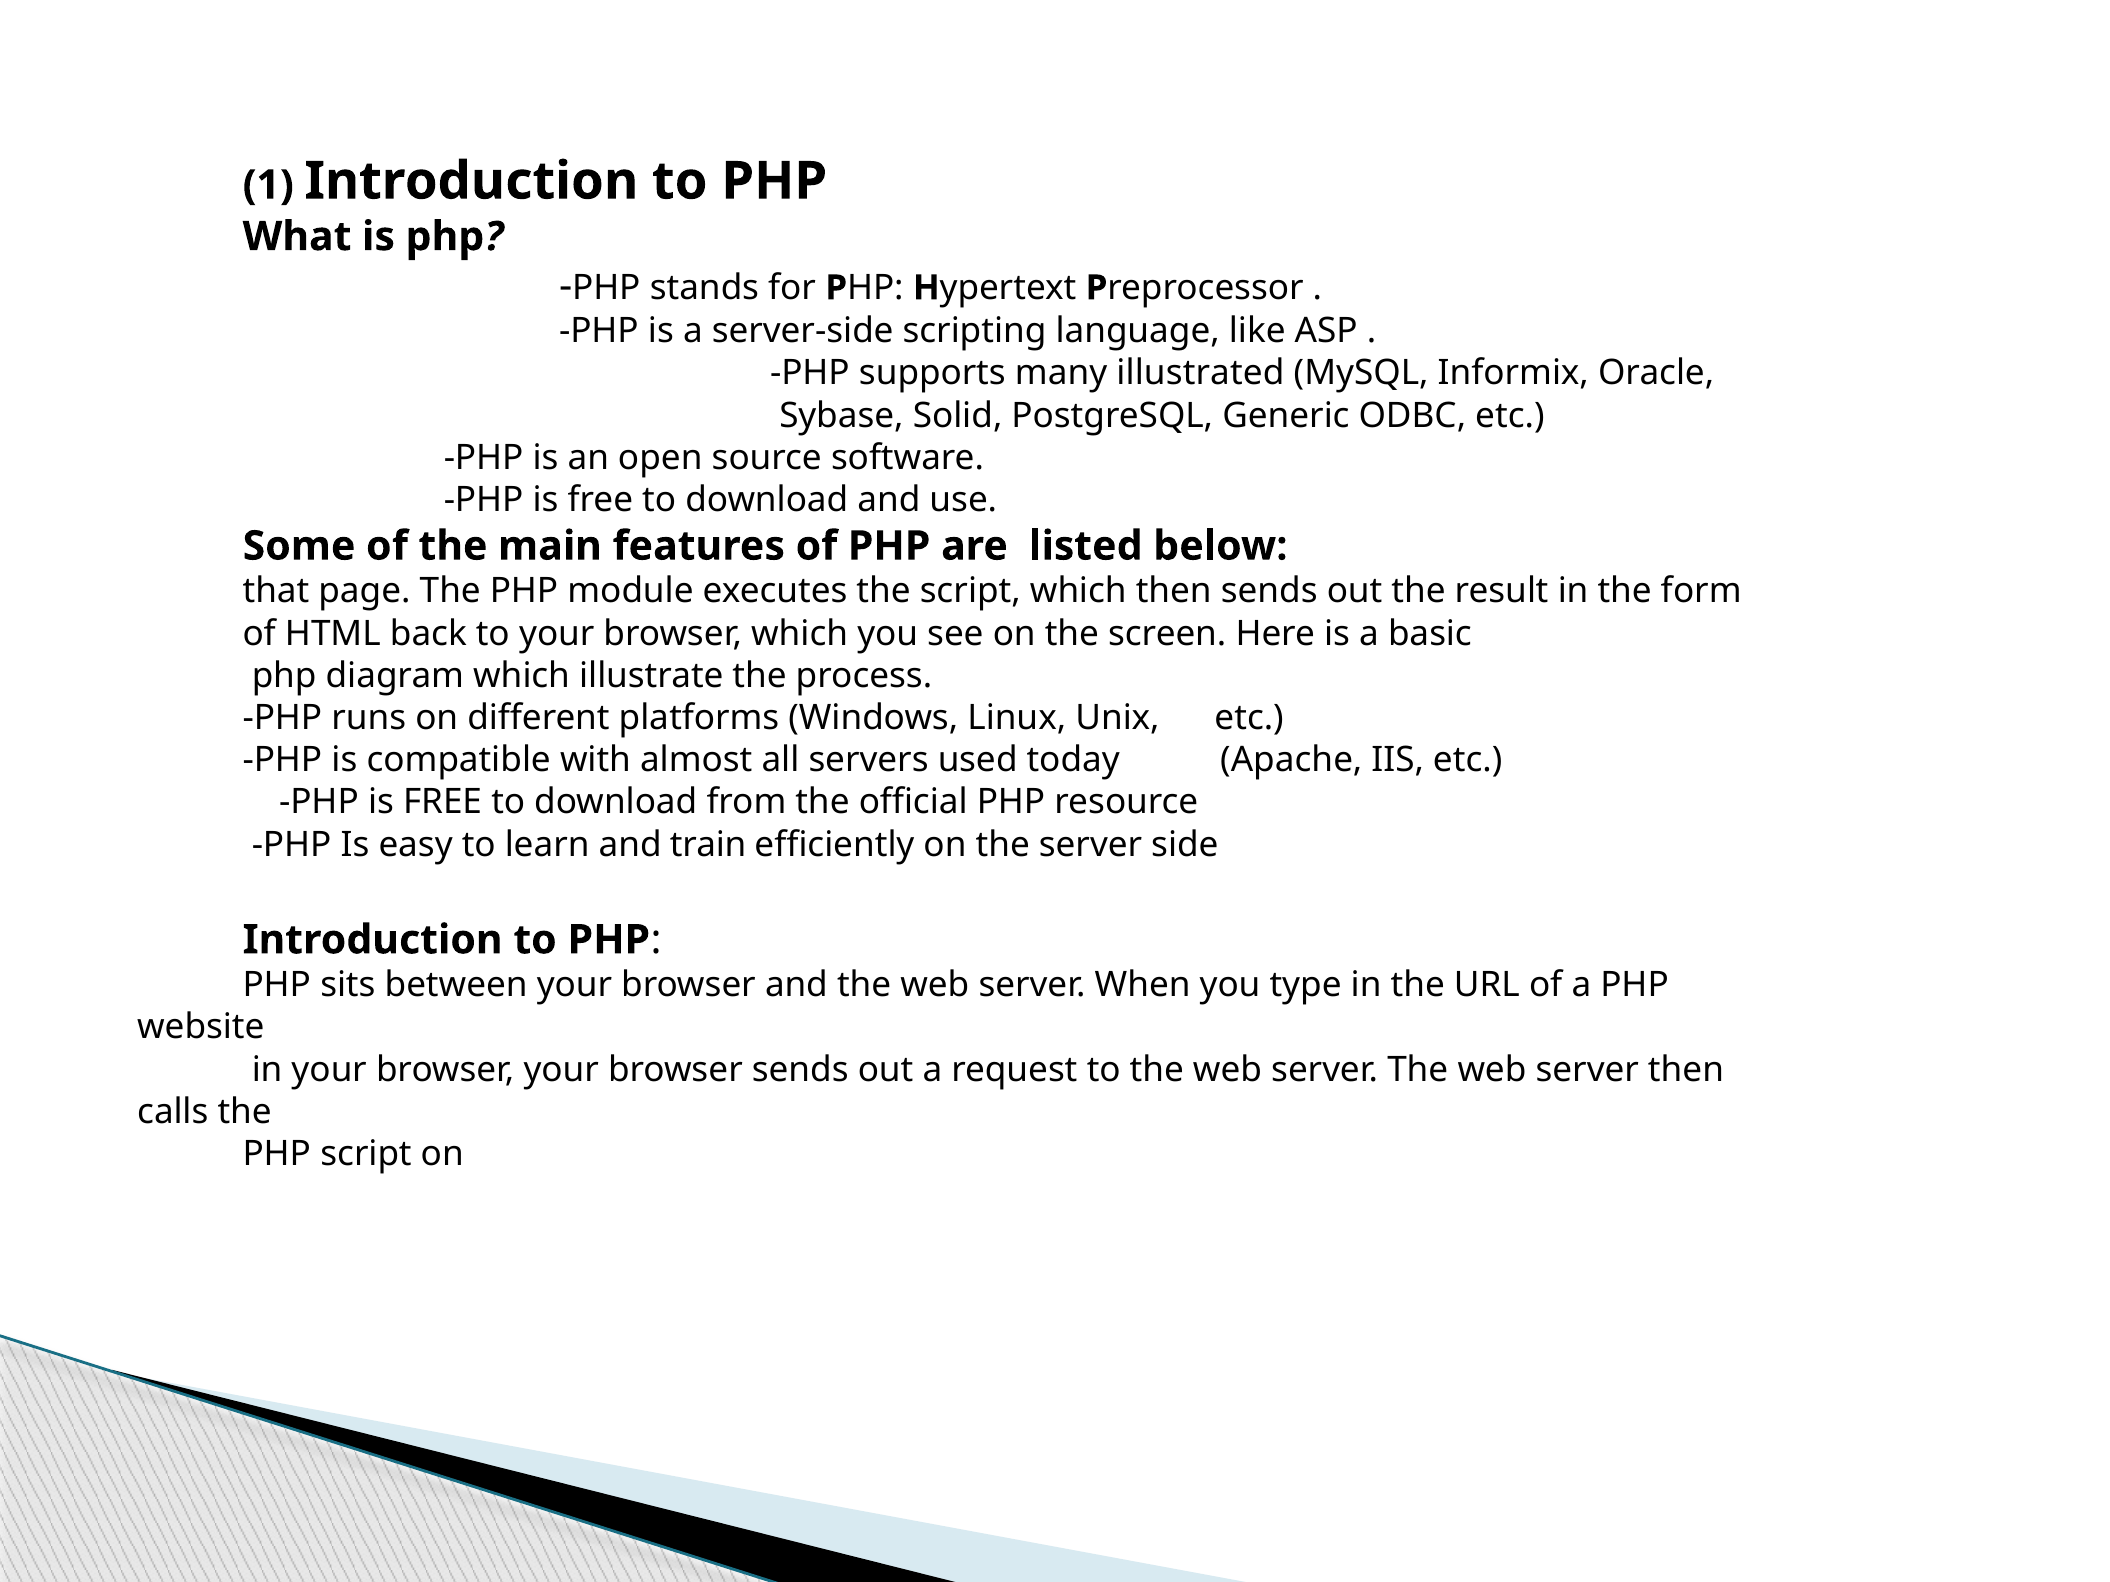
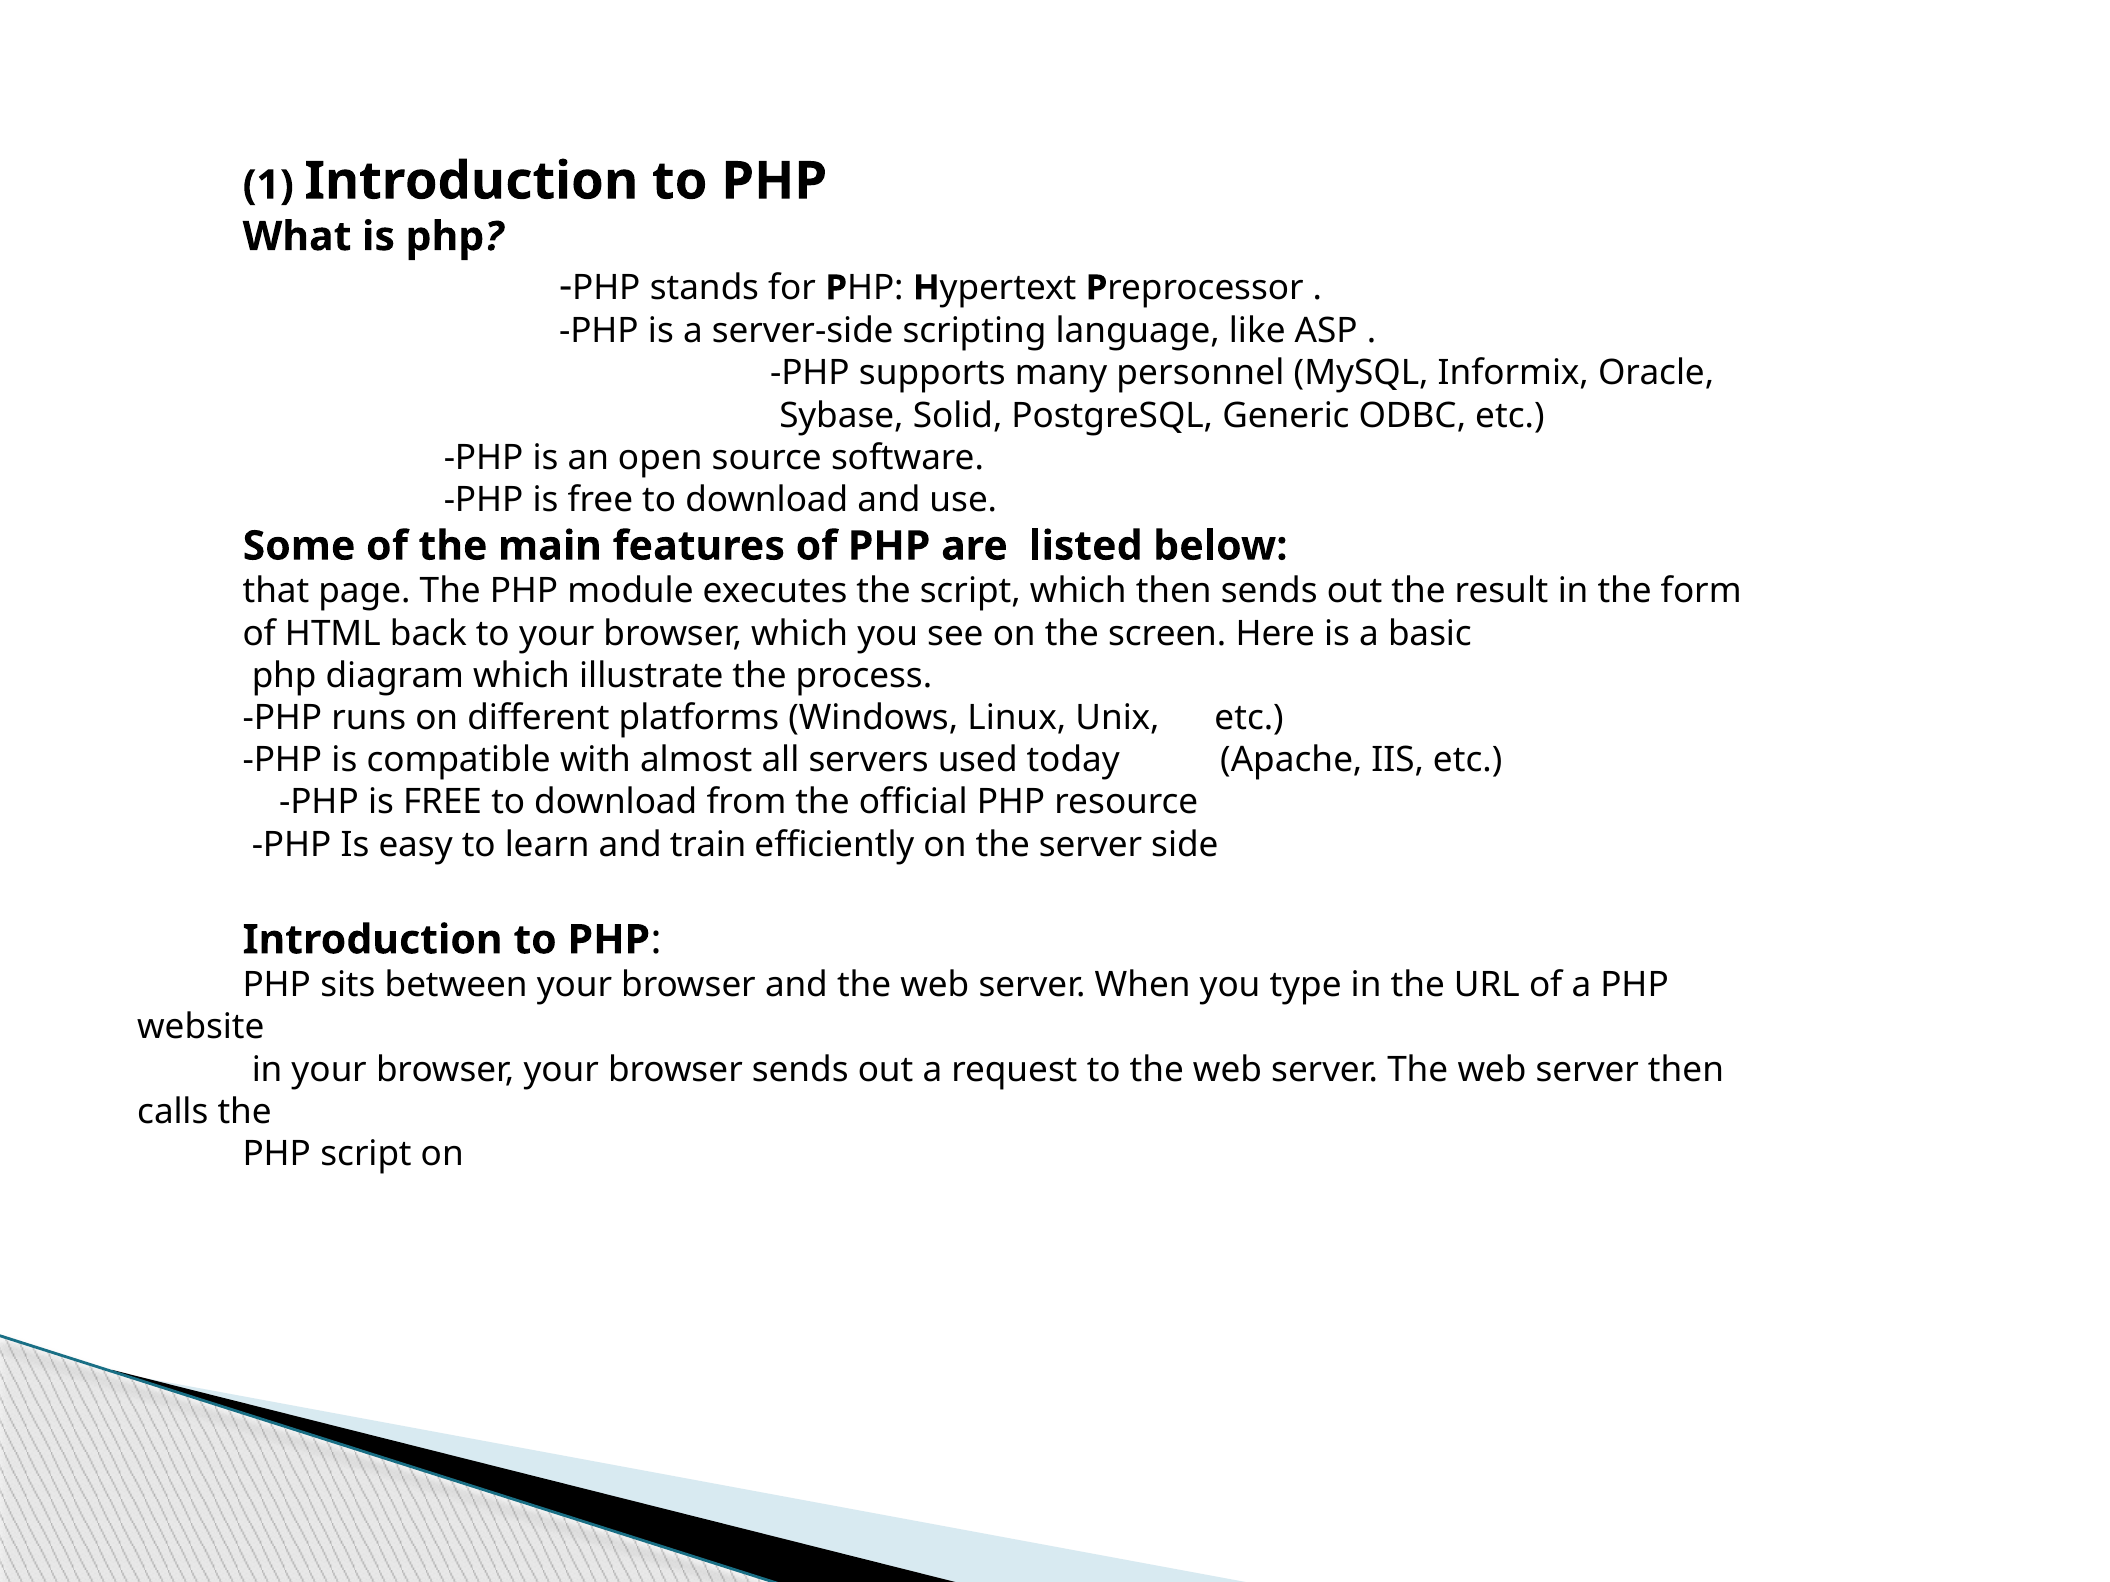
illustrated: illustrated -> personnel
